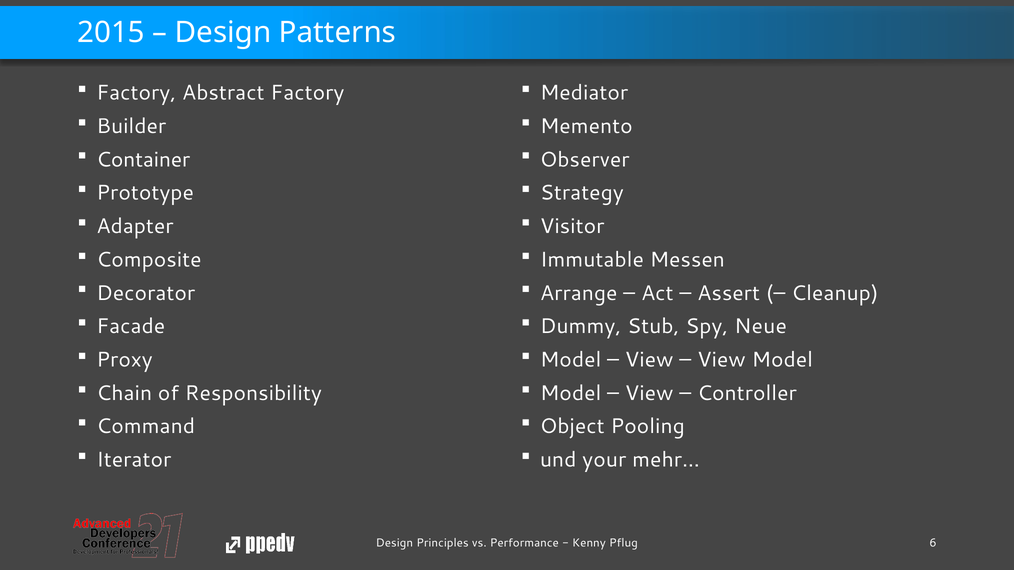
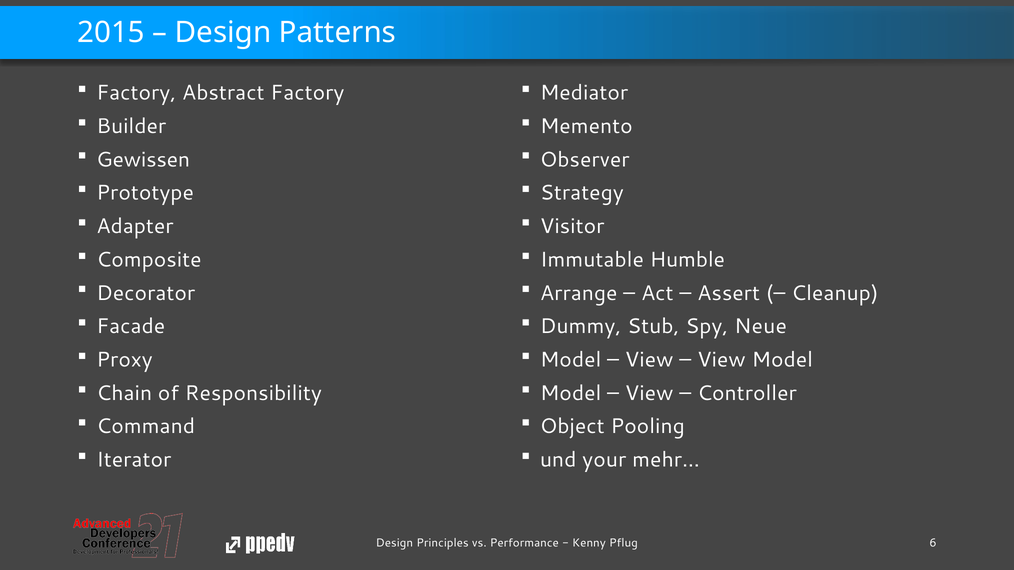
Container: Container -> Gewissen
Messen: Messen -> Humble
